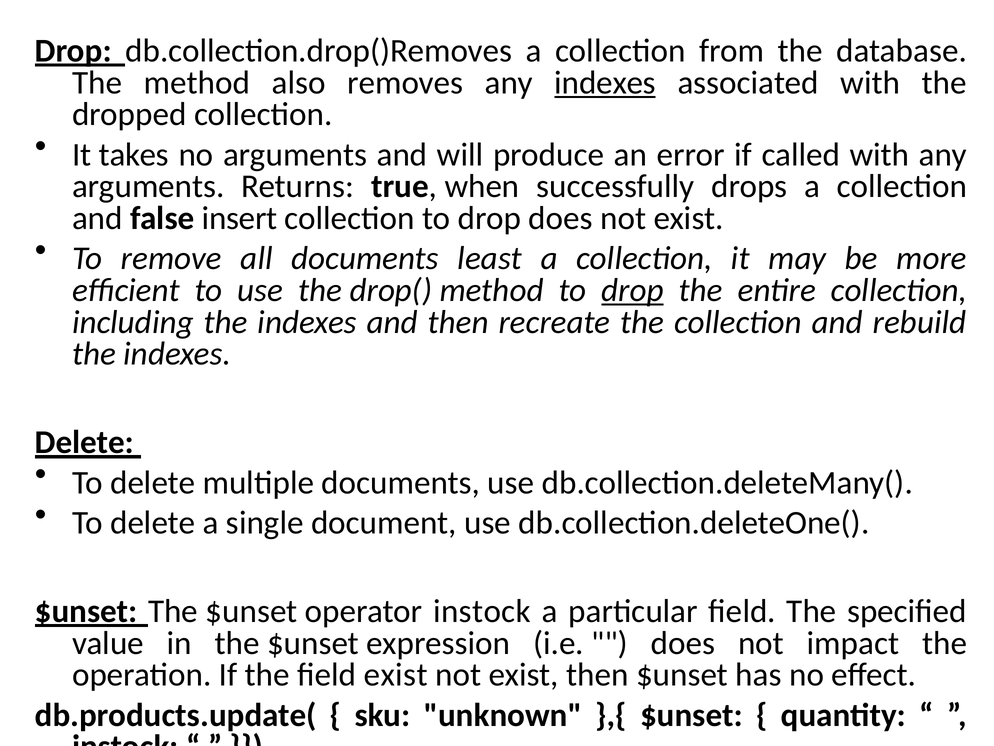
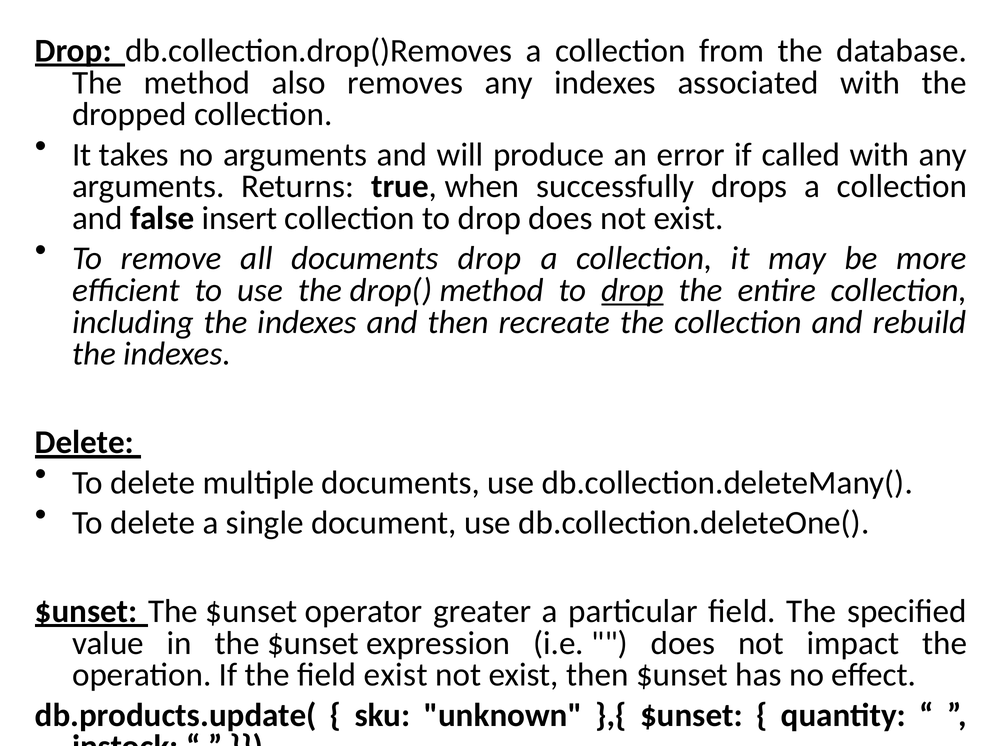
indexes at (605, 83) underline: present -> none
documents least: least -> drop
operator instock: instock -> greater
